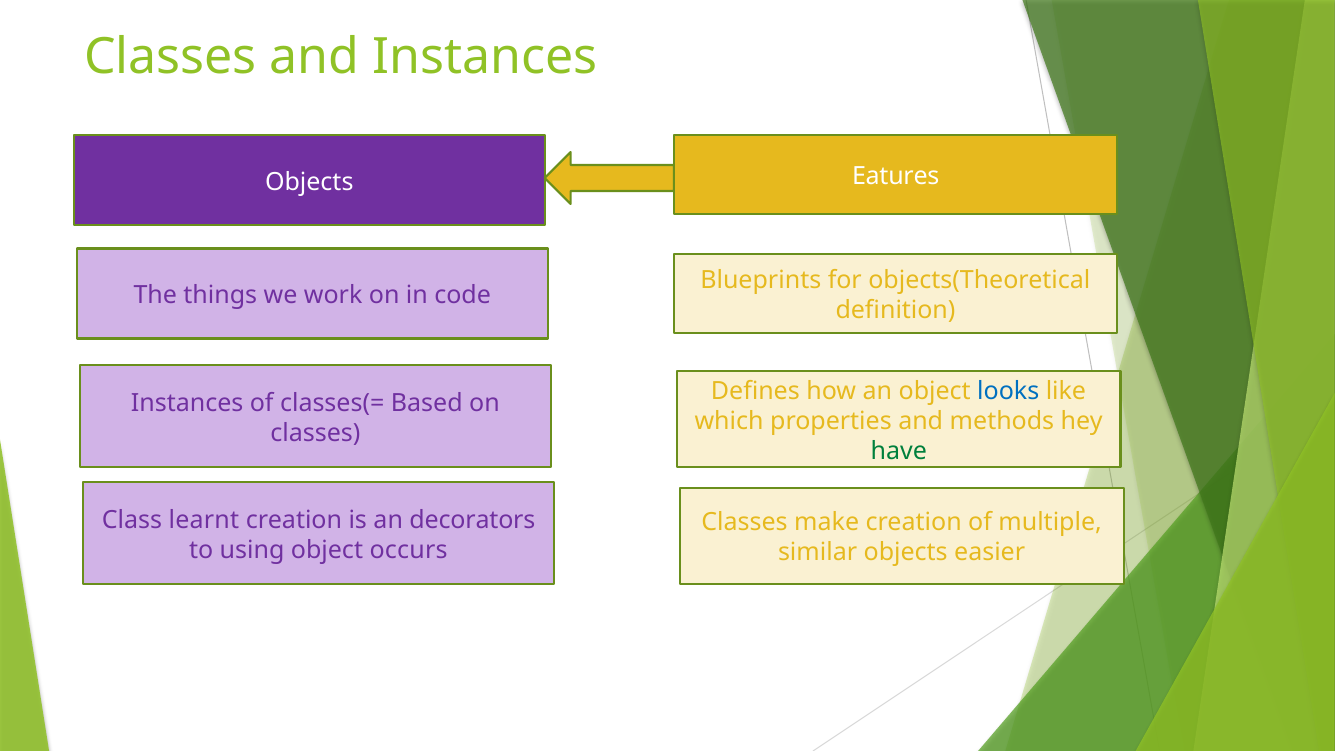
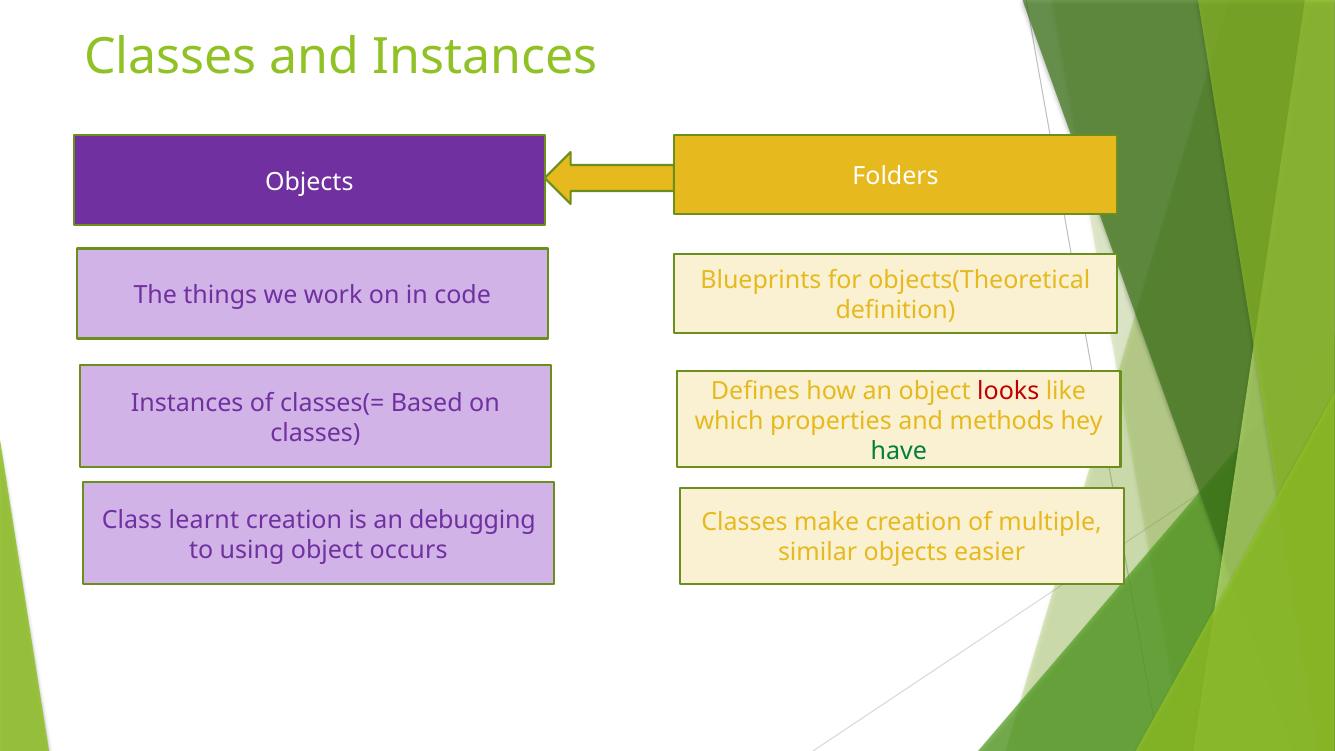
Eatures: Eatures -> Folders
looks colour: blue -> red
decorators: decorators -> debugging
